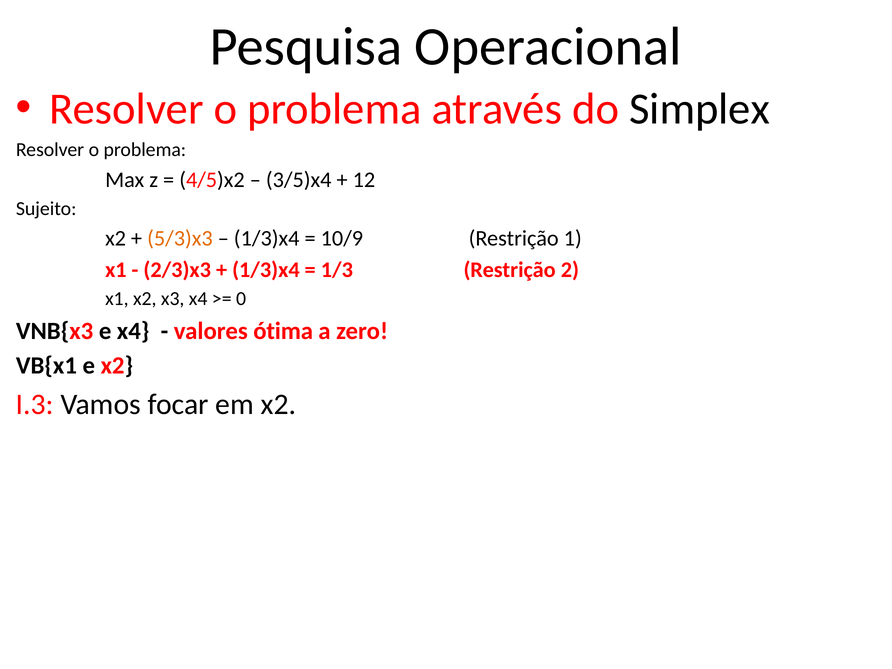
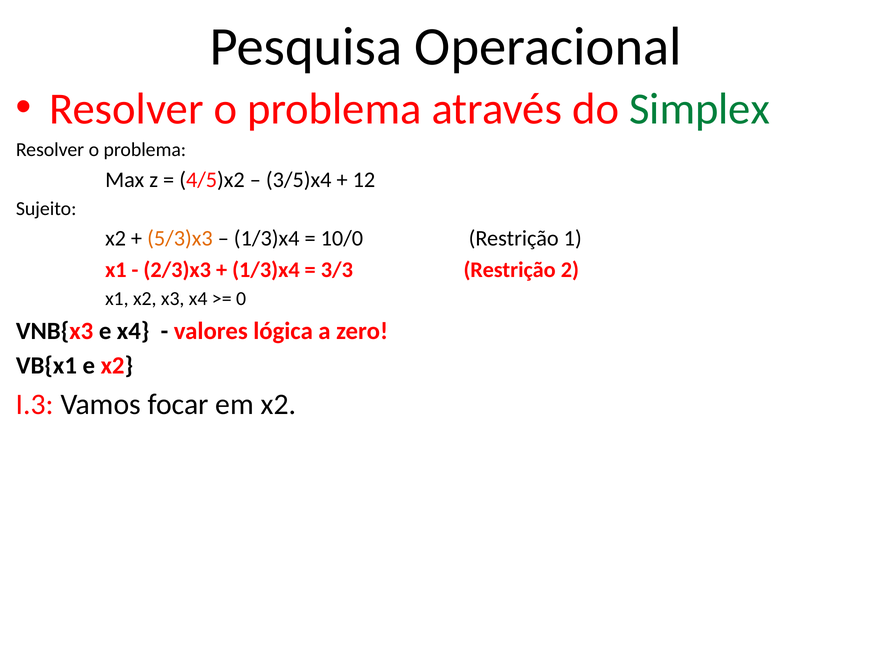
Simplex colour: black -> green
10/9: 10/9 -> 10/0
1/3: 1/3 -> 3/3
ótima: ótima -> lógica
